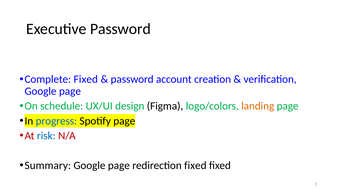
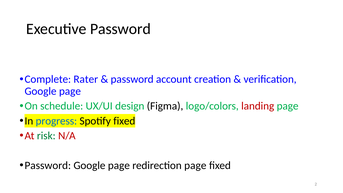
Complete Fixed: Fixed -> Rater
landing colour: orange -> red
Spotify page: page -> fixed
risk colour: blue -> green
Summary at (48, 165): Summary -> Password
redirection fixed: fixed -> page
